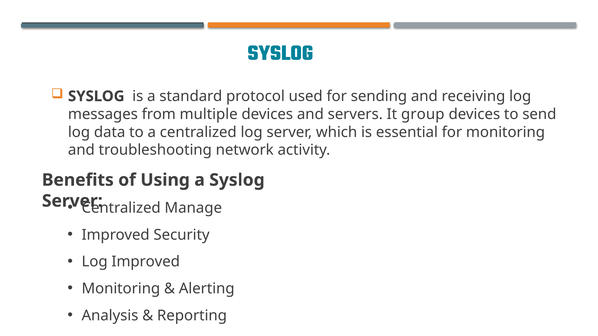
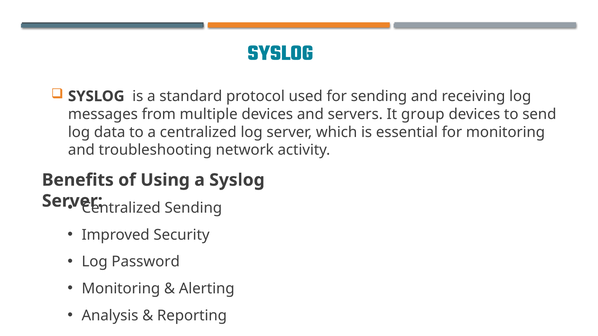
Centralized Manage: Manage -> Sending
Log Improved: Improved -> Password
